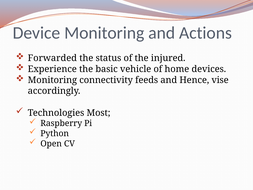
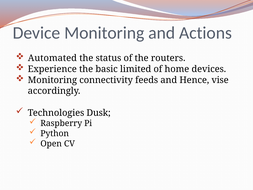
Forwarded: Forwarded -> Automated
injured: injured -> routers
vehicle: vehicle -> limited
Most: Most -> Dusk
